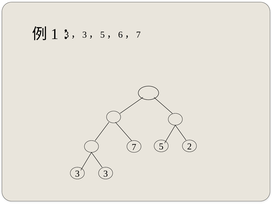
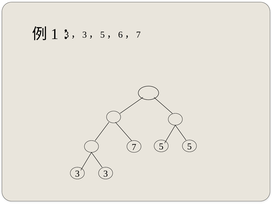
7 2: 2 -> 5
